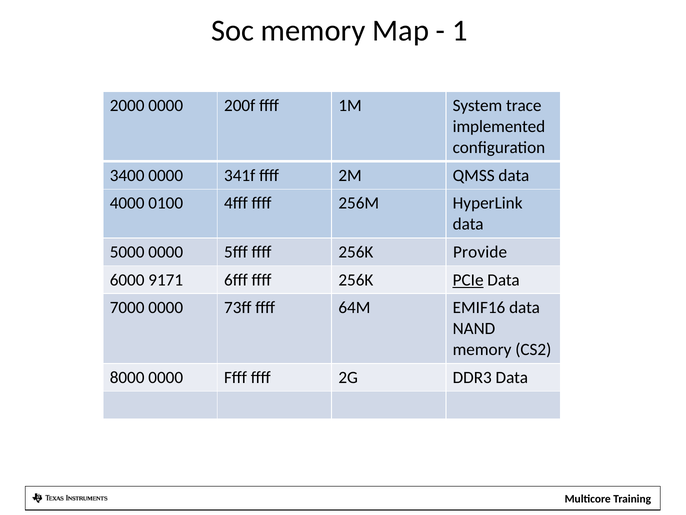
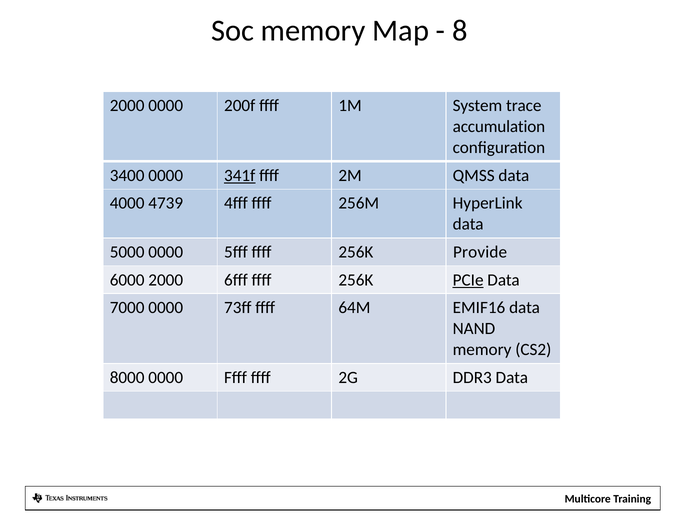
1: 1 -> 8
implemented: implemented -> accumulation
341f underline: none -> present
0100: 0100 -> 4739
6000 9171: 9171 -> 2000
